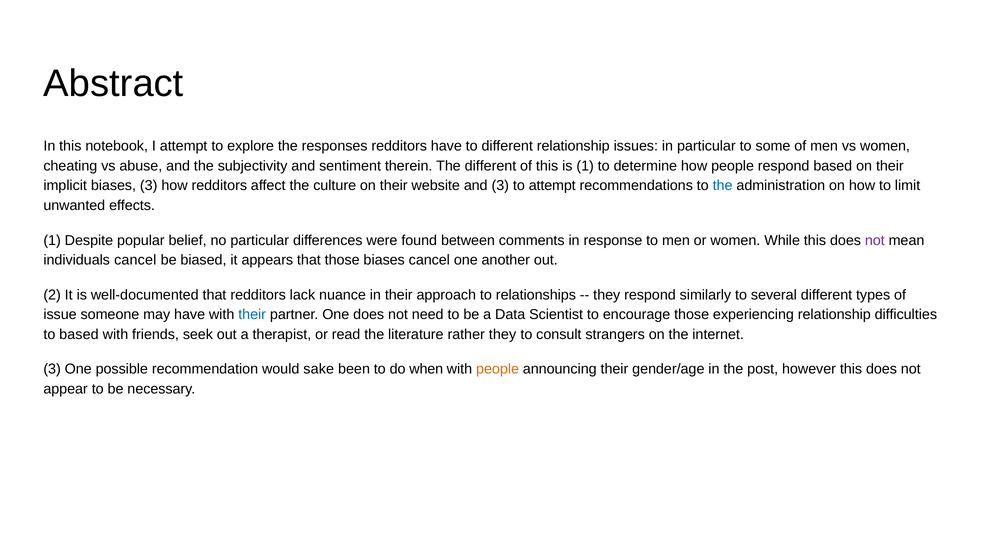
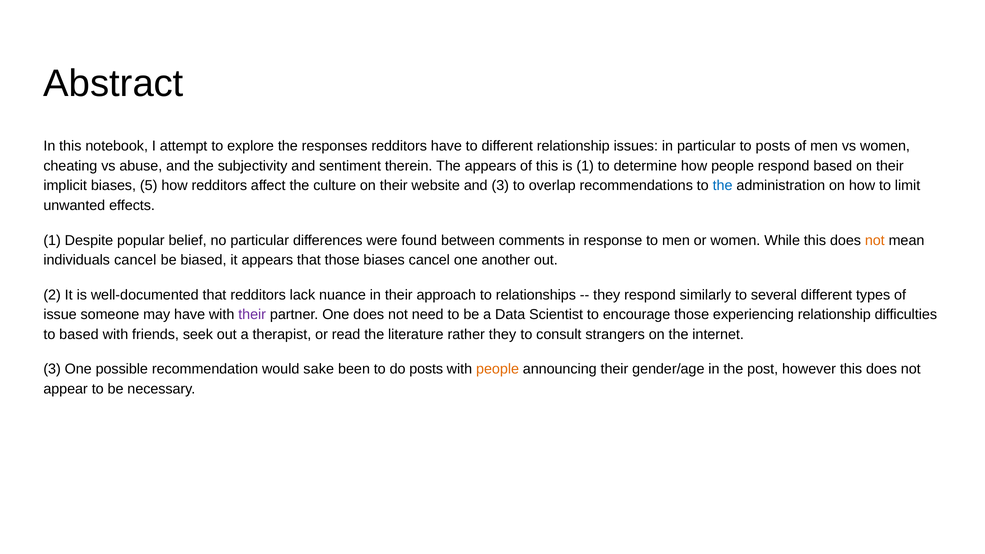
to some: some -> posts
The different: different -> appears
biases 3: 3 -> 5
to attempt: attempt -> overlap
not at (875, 240) colour: purple -> orange
their at (252, 315) colour: blue -> purple
do when: when -> posts
